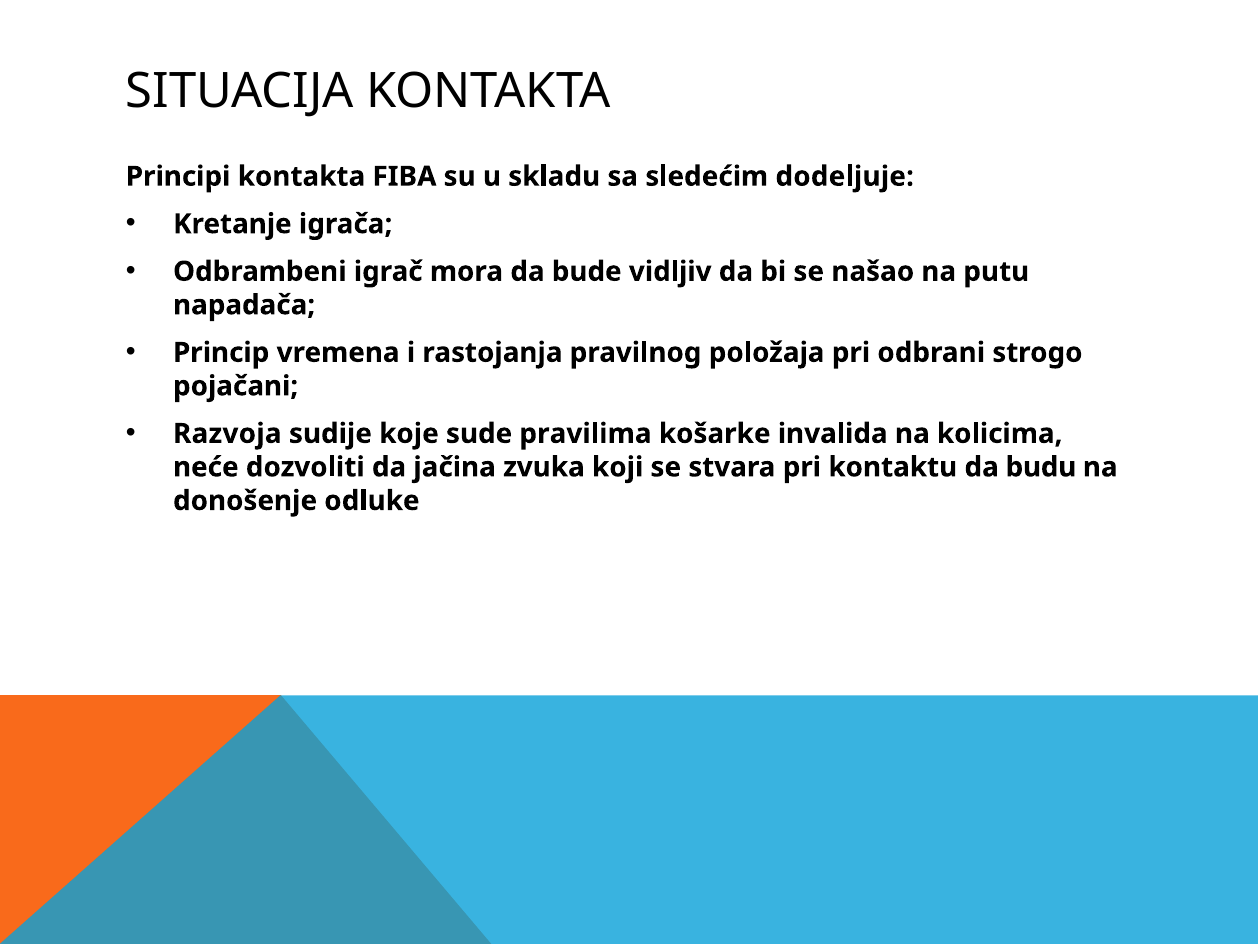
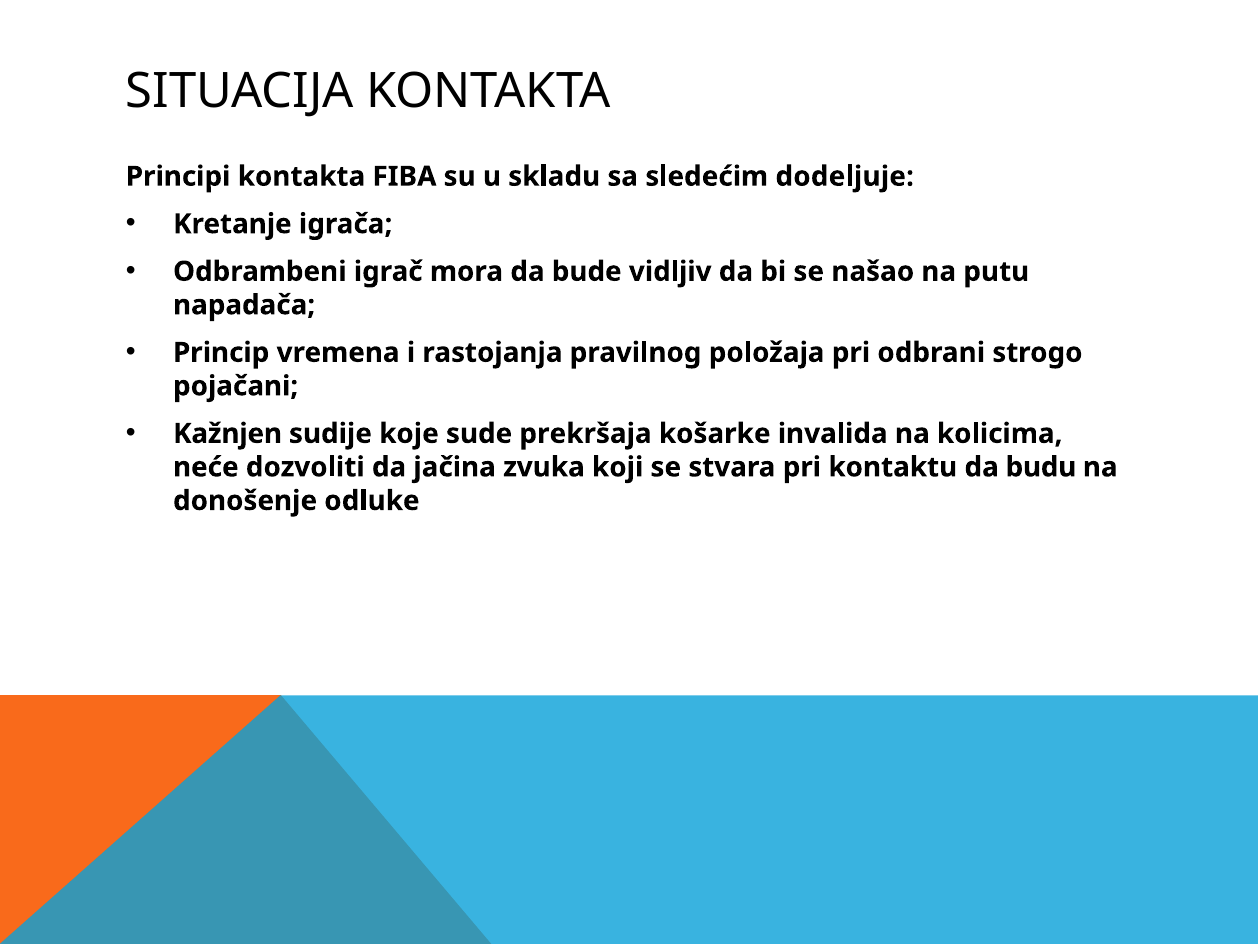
Razvoja: Razvoja -> Kažnjen
pravilima: pravilima -> prekršaja
